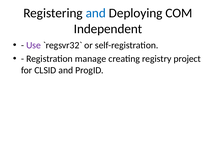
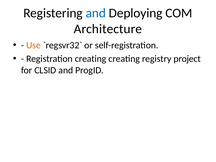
Independent: Independent -> Architecture
Use colour: purple -> orange
Registration manage: manage -> creating
